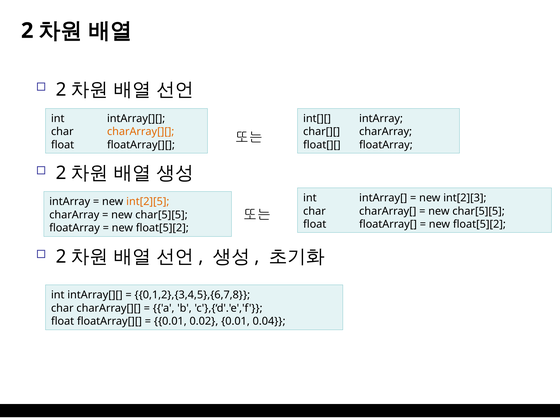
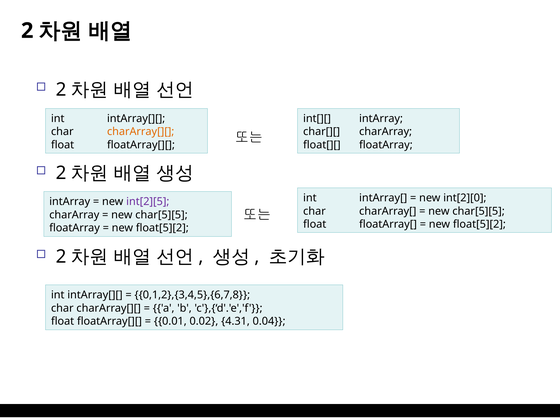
int[2][3: int[2][3 -> int[2][0
int[2][5 colour: orange -> purple
0.02 0.01: 0.01 -> 4.31
